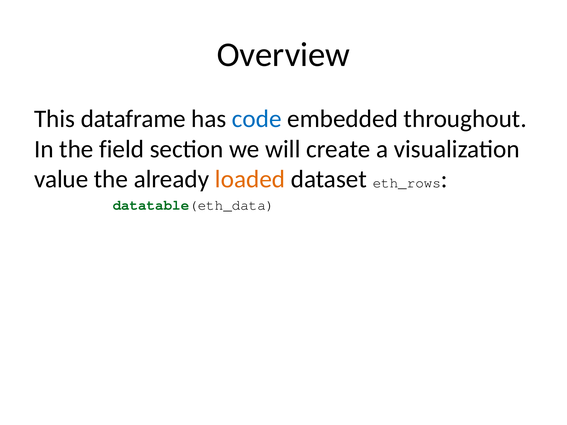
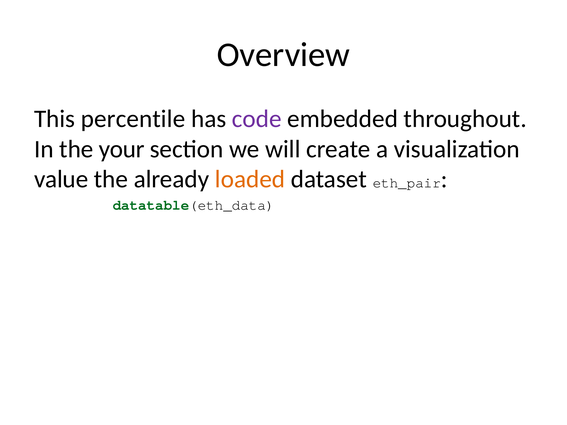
dataframe: dataframe -> percentile
code colour: blue -> purple
field: field -> your
eth_rows: eth_rows -> eth_pair
